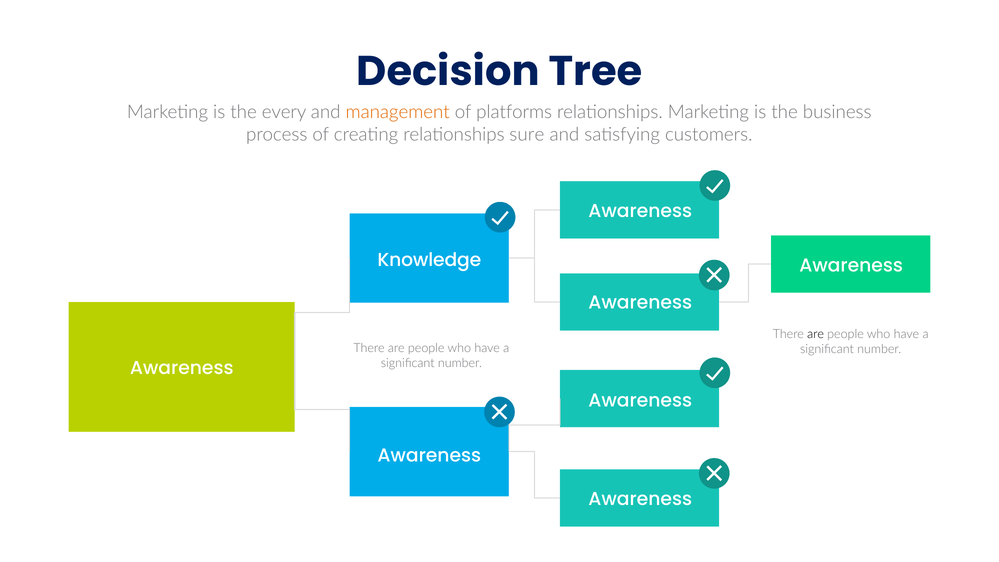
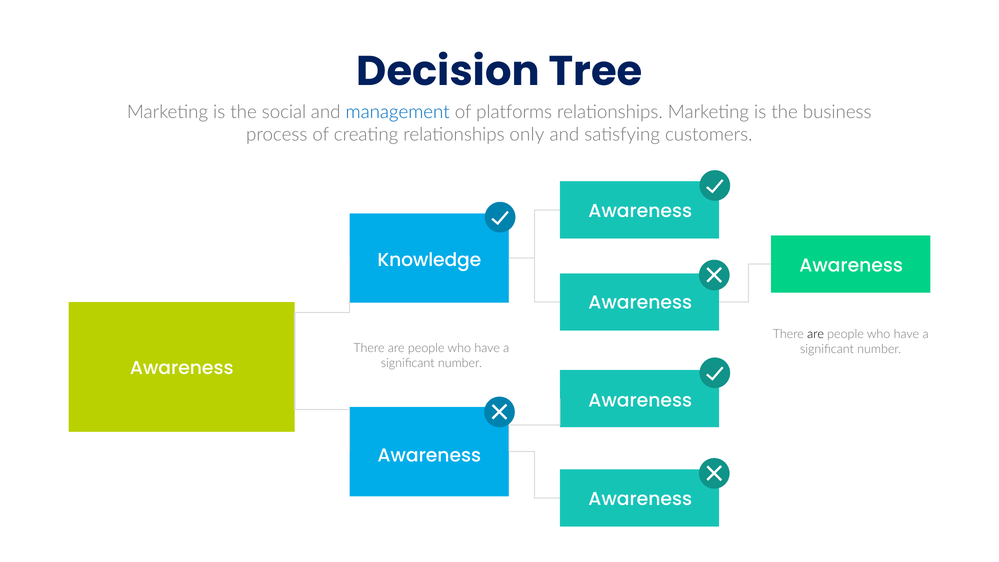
every: every -> social
management colour: orange -> blue
sure: sure -> only
